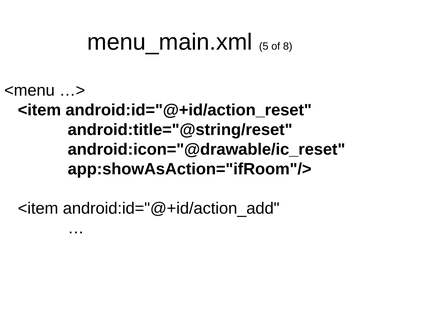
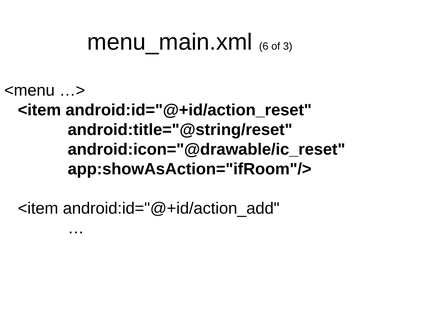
5: 5 -> 6
8: 8 -> 3
